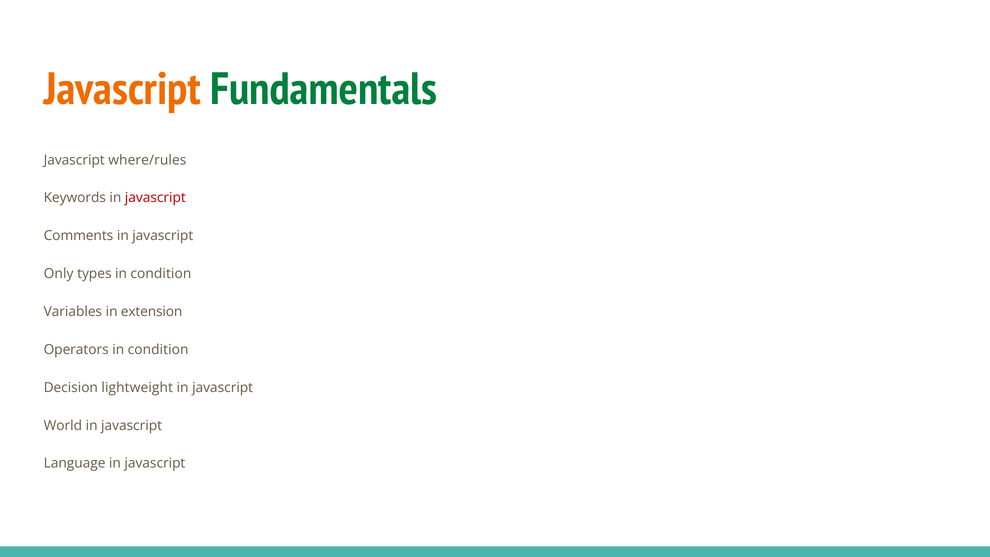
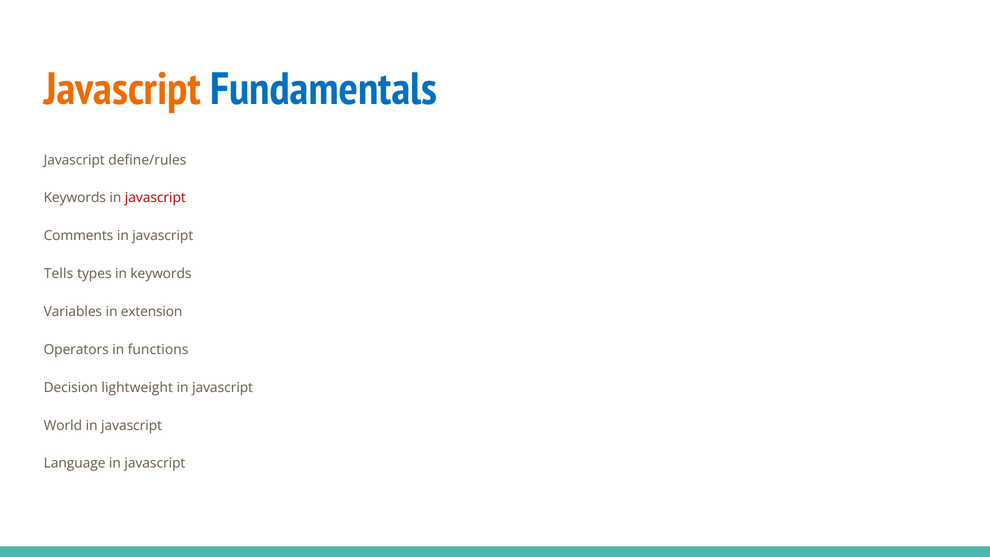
Fundamentals colour: green -> blue
where/rules: where/rules -> define/rules
Only: Only -> Tells
types in condition: condition -> keywords
Operators in condition: condition -> functions
